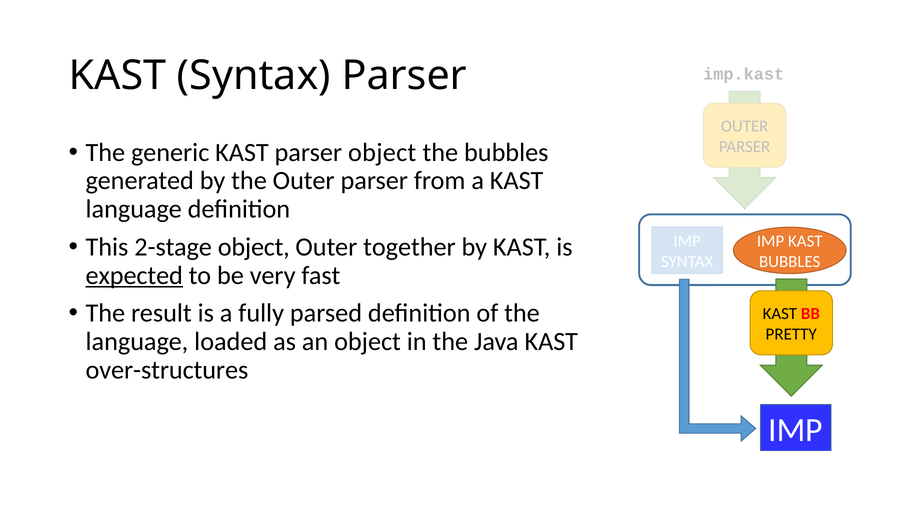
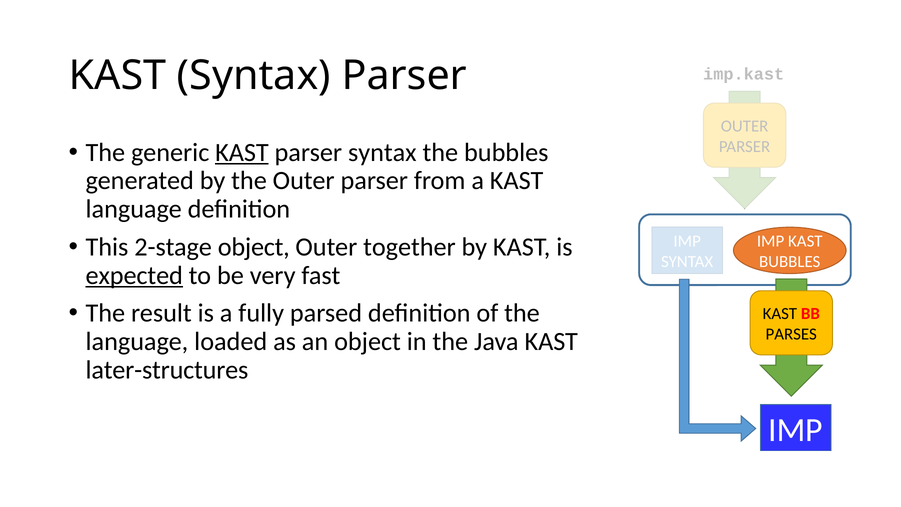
KAST at (242, 152) underline: none -> present
parser object: object -> syntax
PRETTY: PRETTY -> PARSES
over-structures: over-structures -> later-structures
